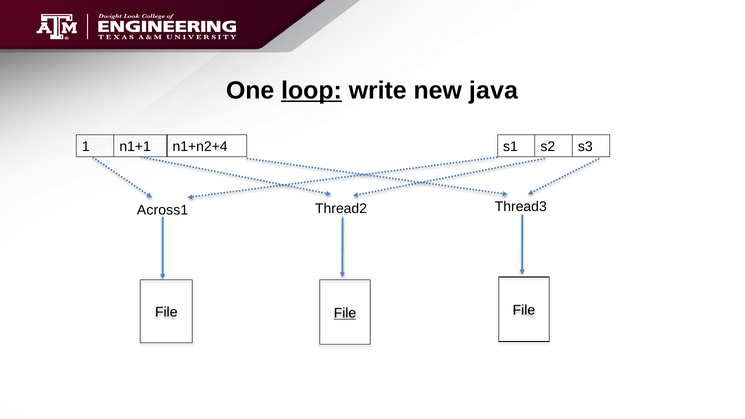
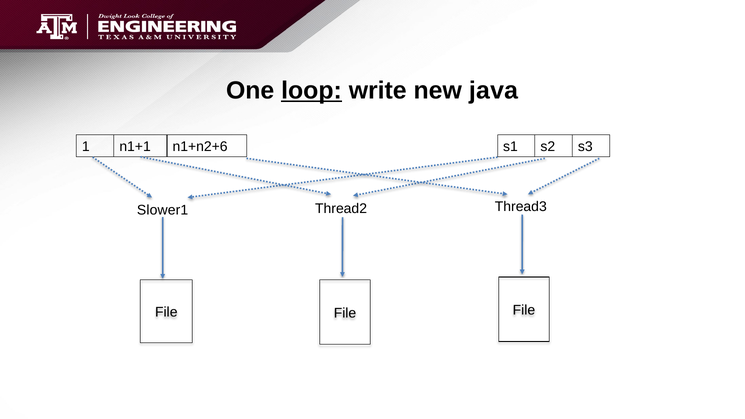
n1+n2+4: n1+n2+4 -> n1+n2+6
Across1: Across1 -> Slower1
File at (345, 313) underline: present -> none
